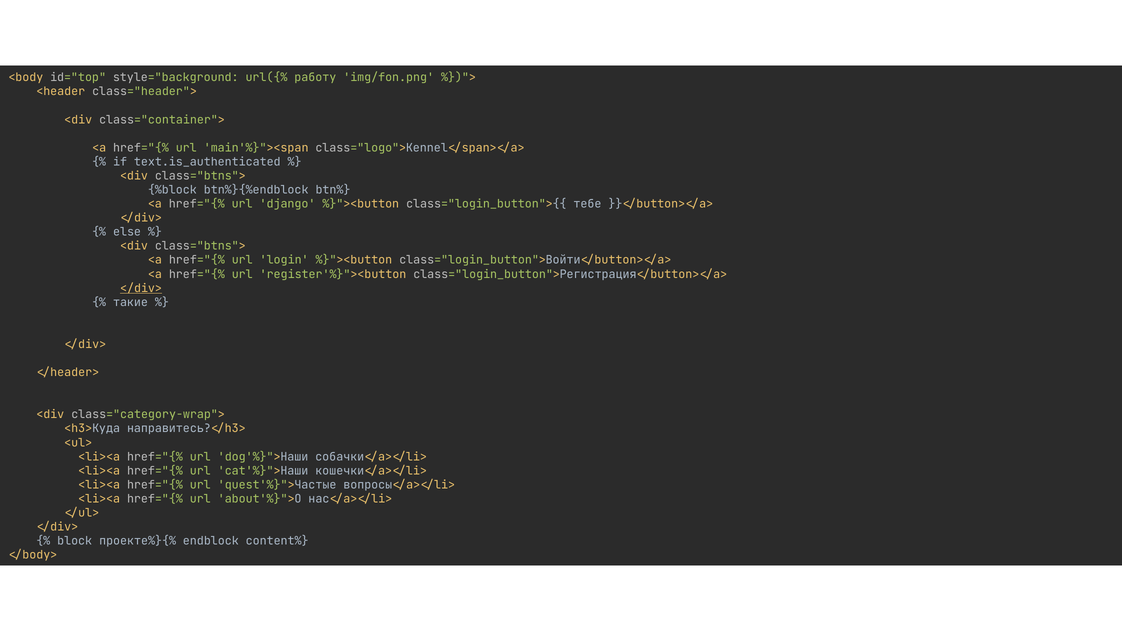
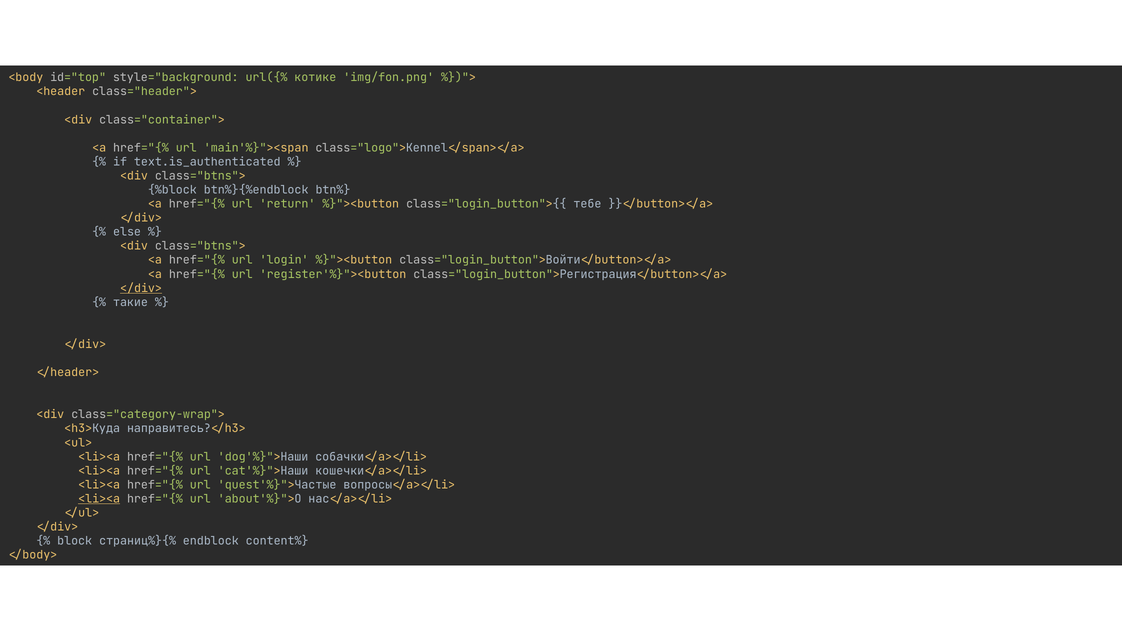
работу: работу -> котике
django: django -> return
<li><a at (99, 499) underline: none -> present
проекте%}{%: проекте%}{% -> страниц%}{%
